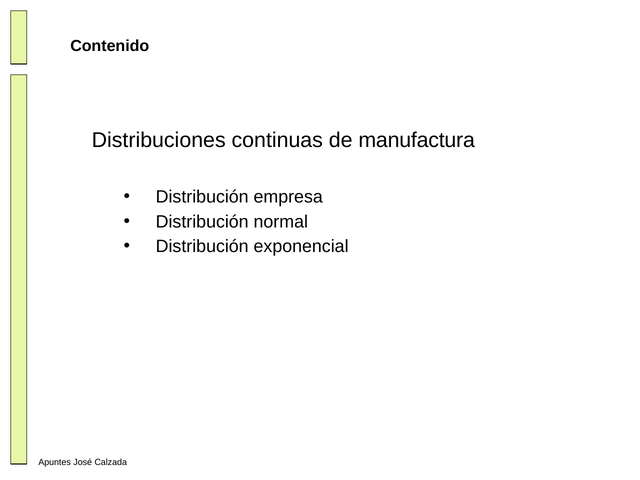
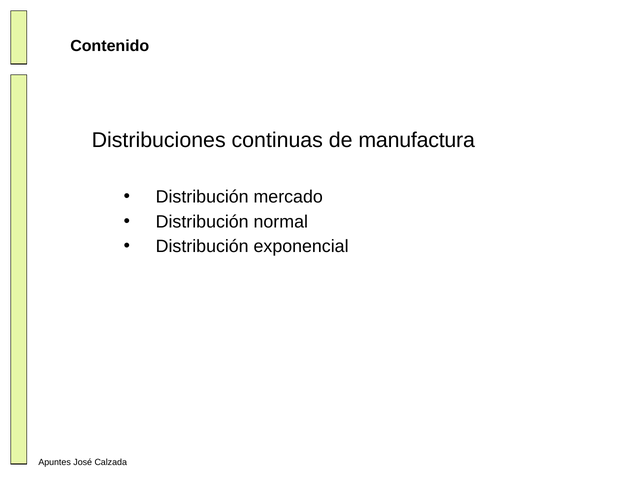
empresa: empresa -> mercado
